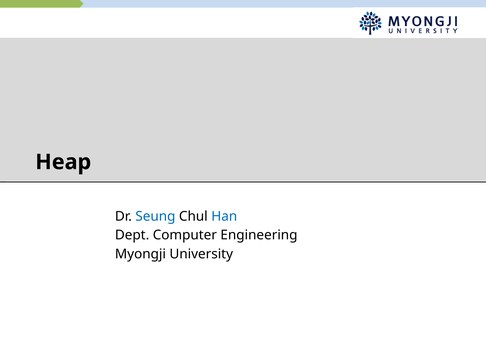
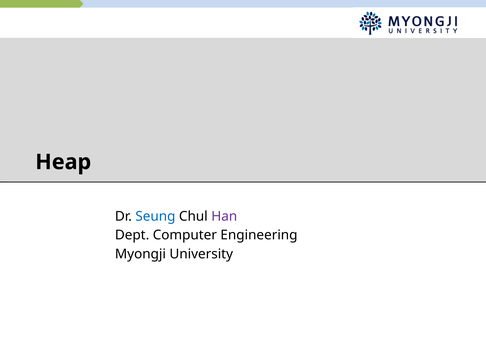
Han colour: blue -> purple
